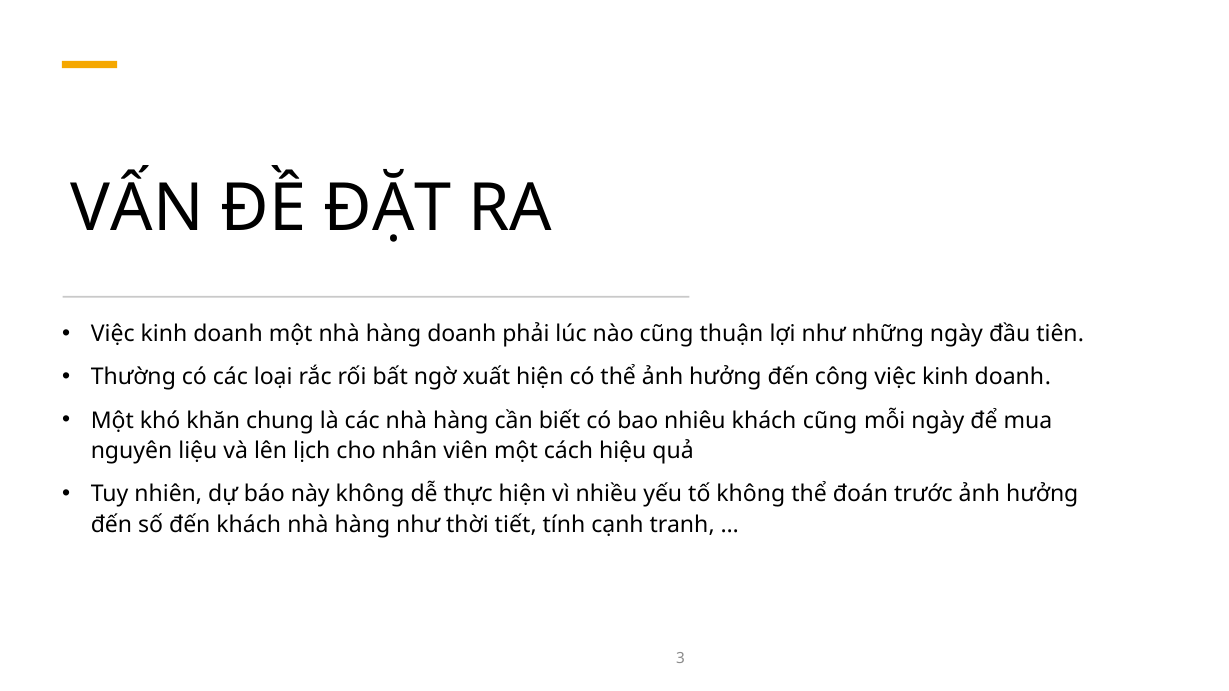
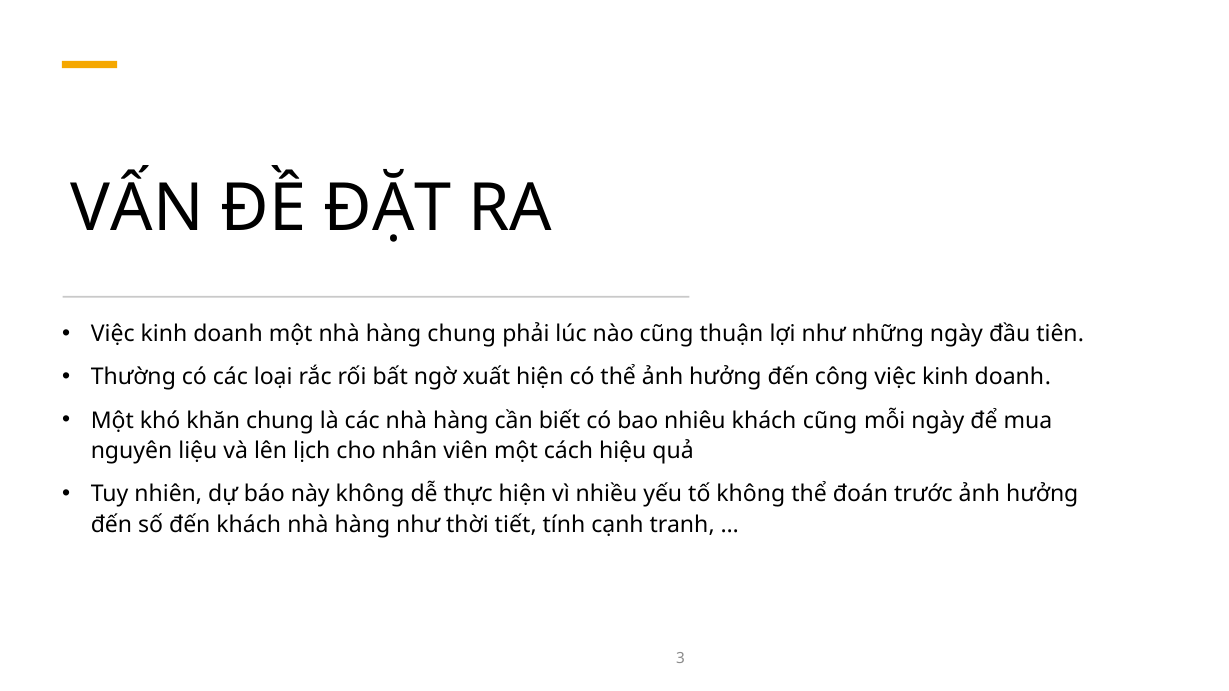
hàng doanh: doanh -> chung
